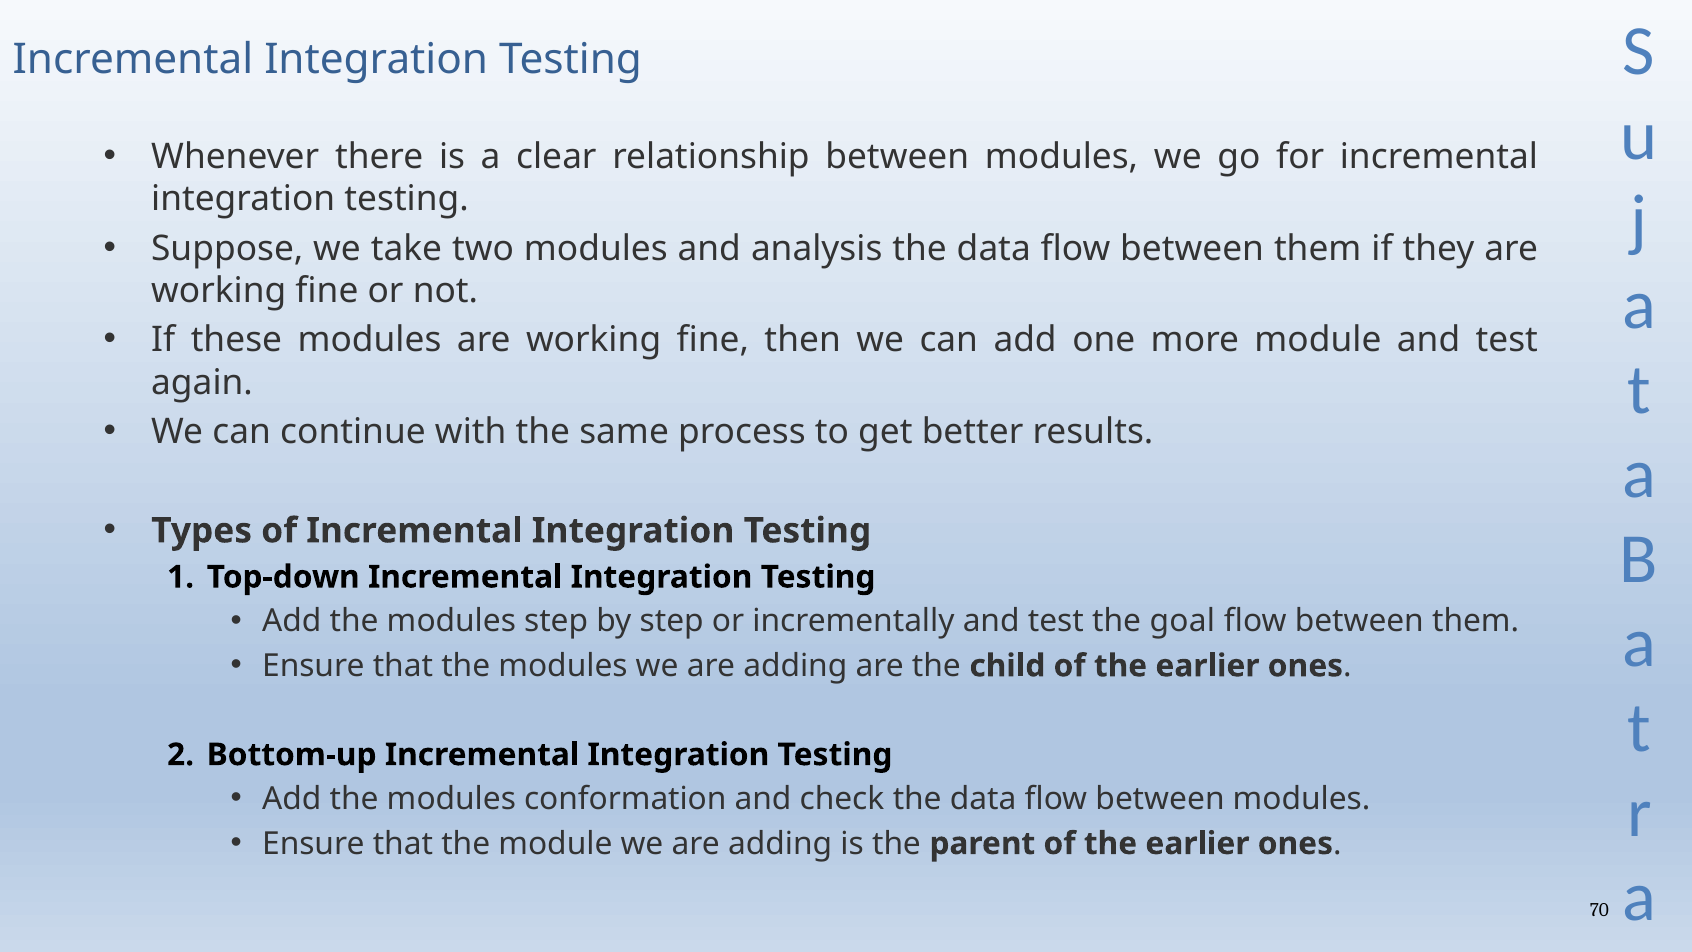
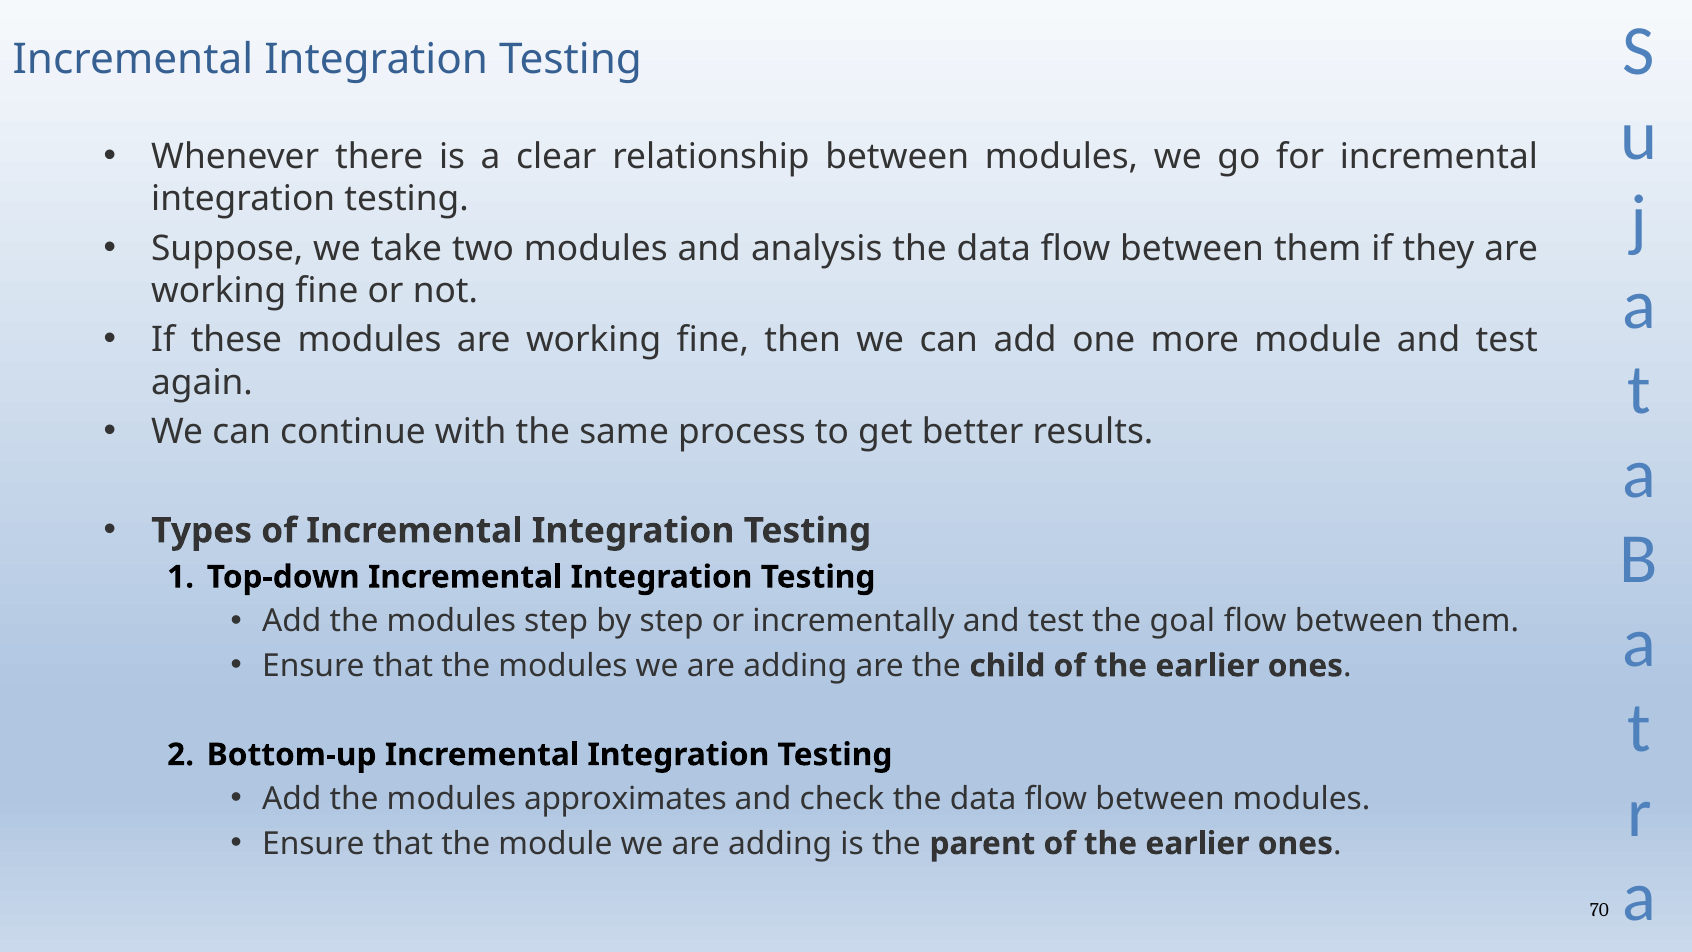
conformation: conformation -> approximates
